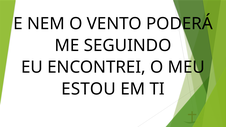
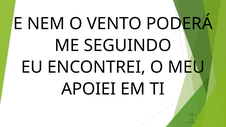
ESTOU: ESTOU -> APOIEI
